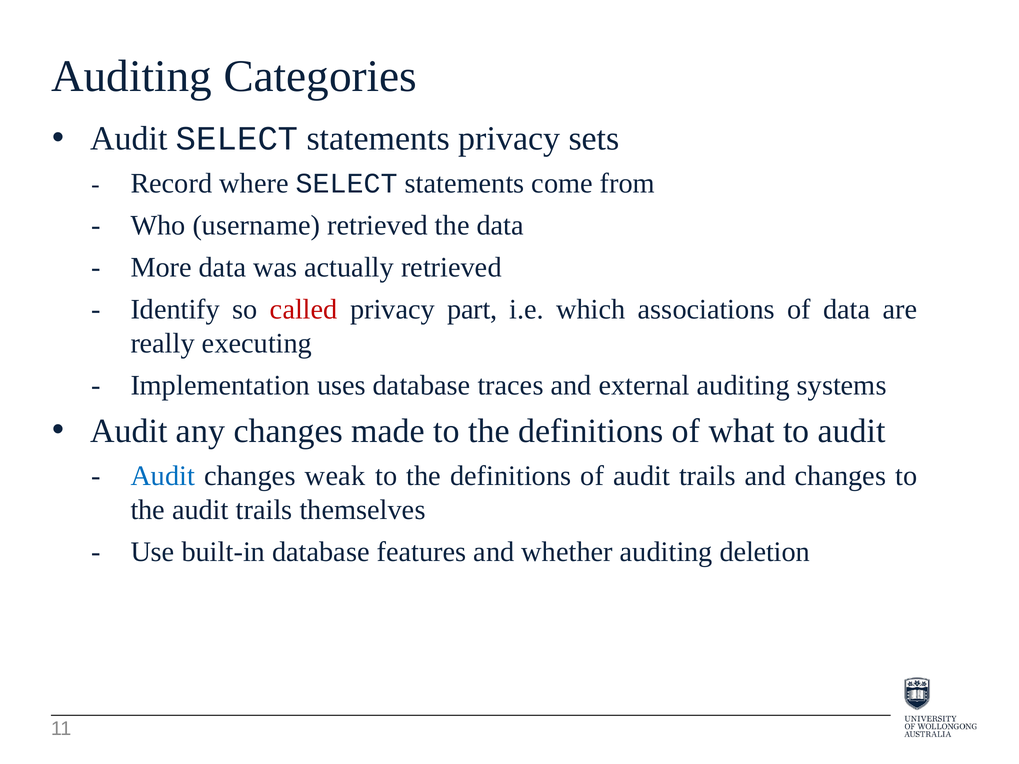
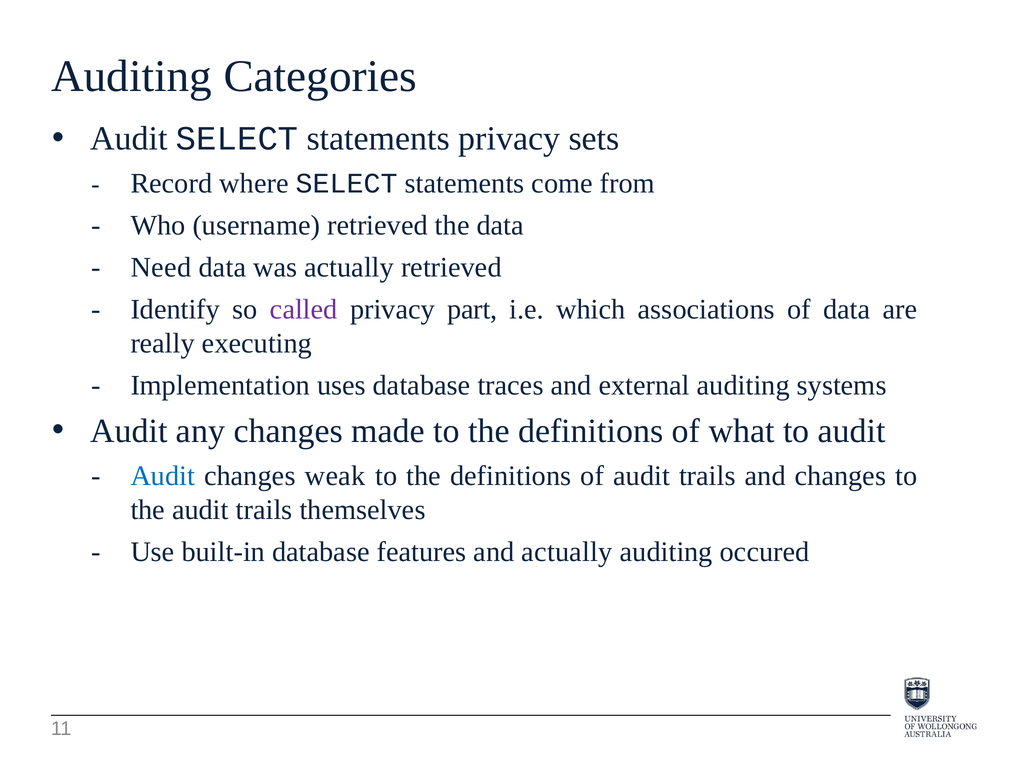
More: More -> Need
called colour: red -> purple
and whether: whether -> actually
deletion: deletion -> occured
